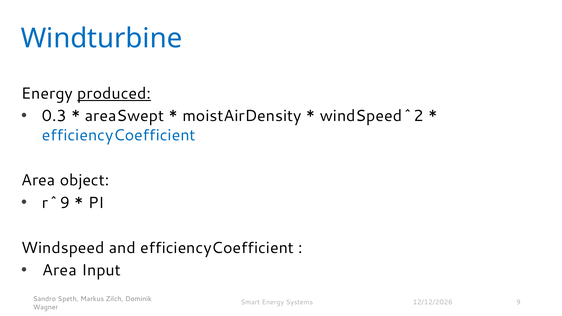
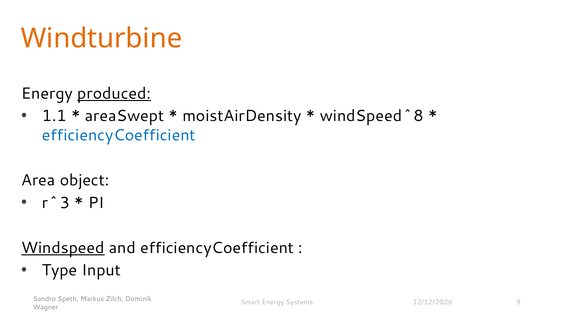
Windturbine colour: blue -> orange
0.3: 0.3 -> 1.1
windSpeed^2: windSpeed^2 -> windSpeed^8
r^9: r^9 -> r^3
Windspeed underline: none -> present
Area at (59, 270): Area -> Type
